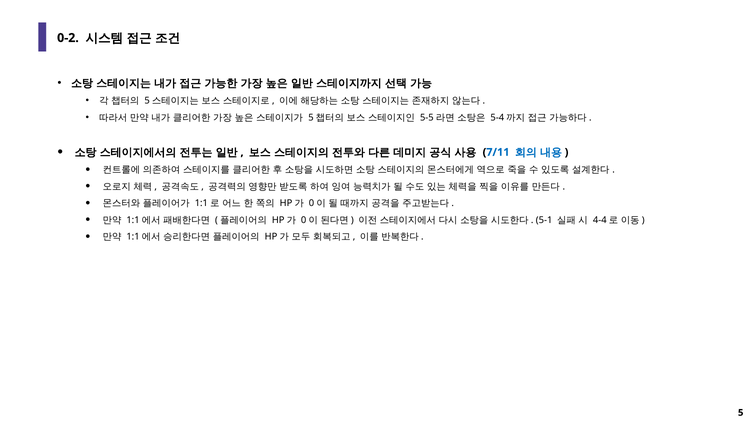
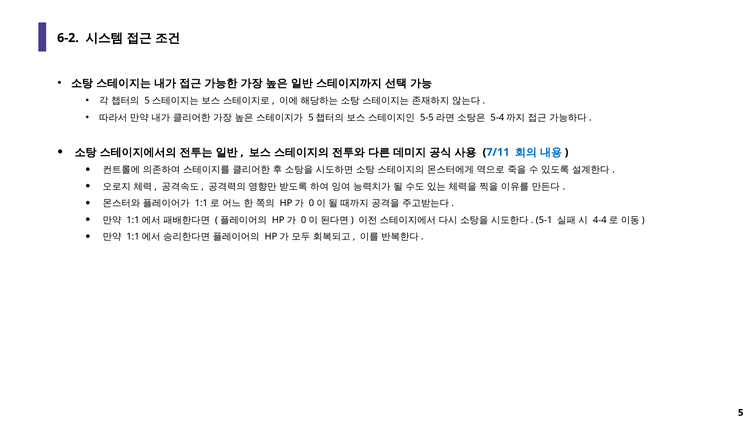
0-2: 0-2 -> 6-2
